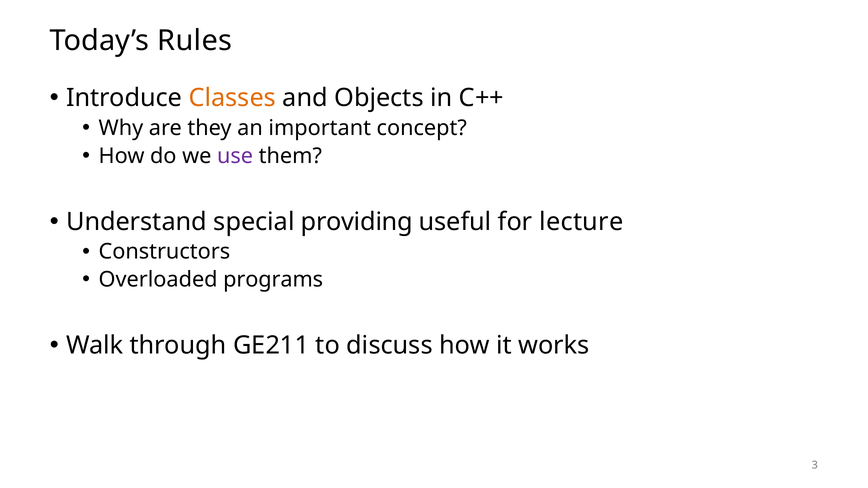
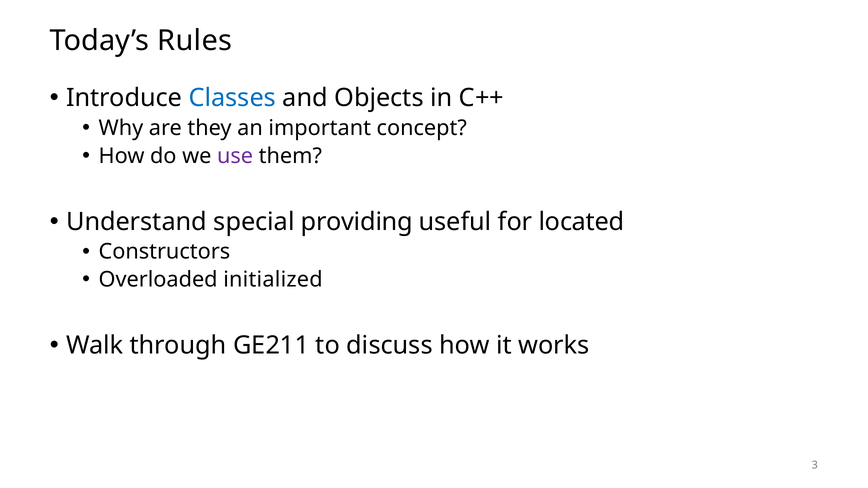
Classes colour: orange -> blue
lecture: lecture -> located
programs: programs -> initialized
